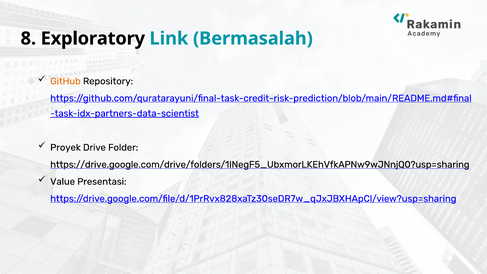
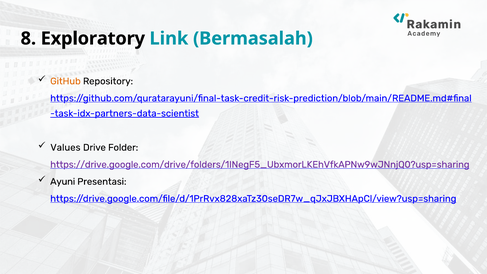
Proyek: Proyek -> Values
https://drive.google.com/drive/folders/1INegF5_UbxmorLKEhVfkAPNw9wJNnjQ0?usp=sharing colour: black -> purple
Value: Value -> Ayuni
